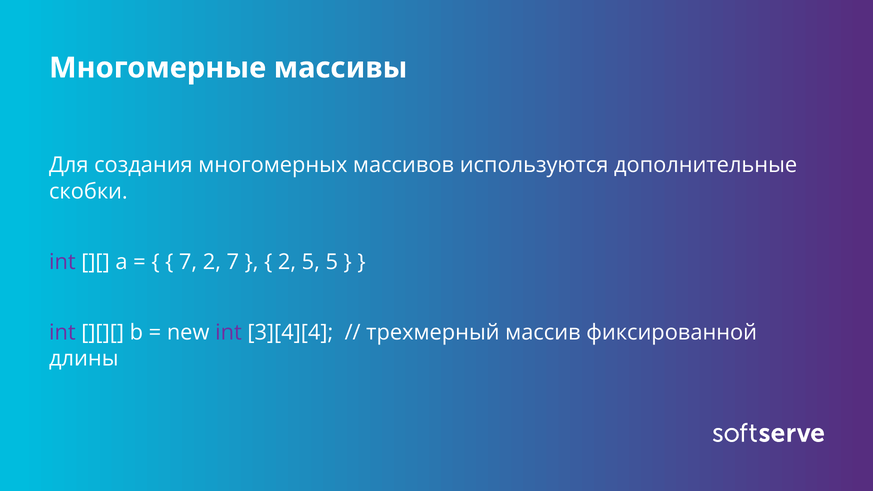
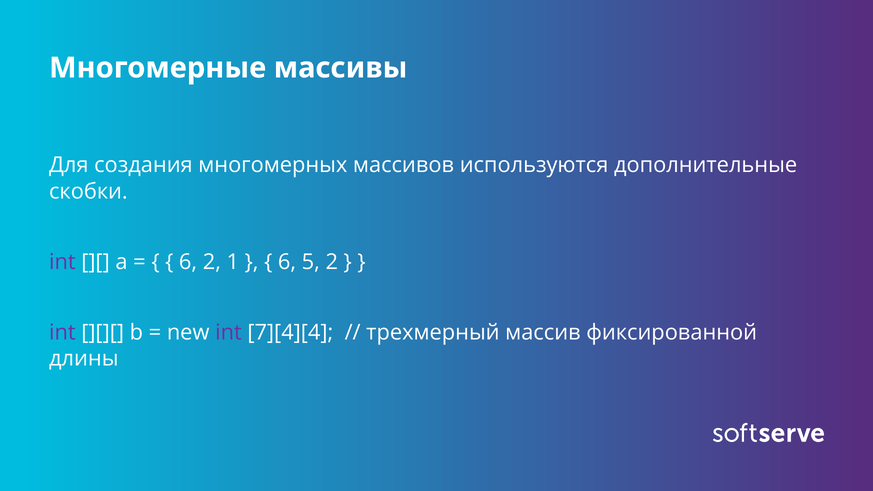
7 at (188, 262): 7 -> 6
2 7: 7 -> 1
2 at (287, 262): 2 -> 6
5 5: 5 -> 2
3][4][4: 3][4][4 -> 7][4][4
